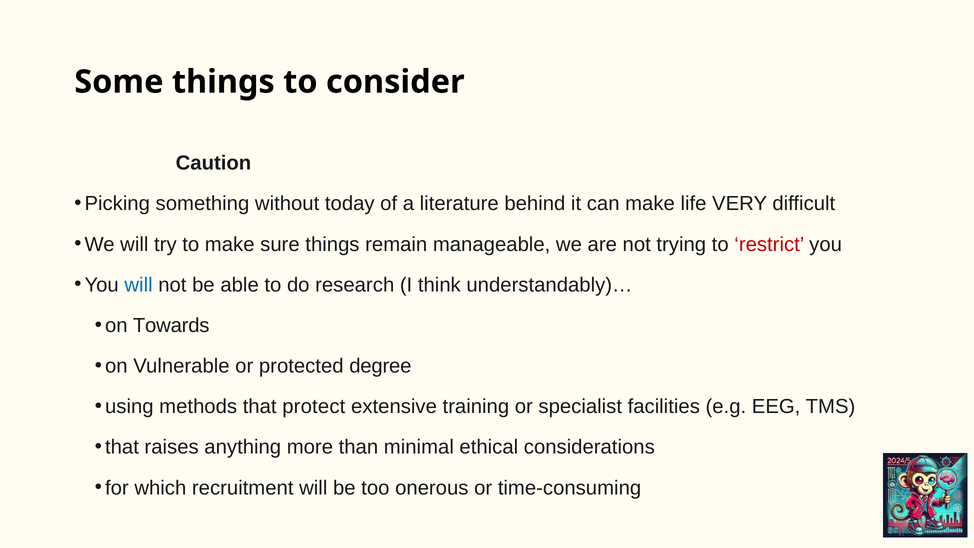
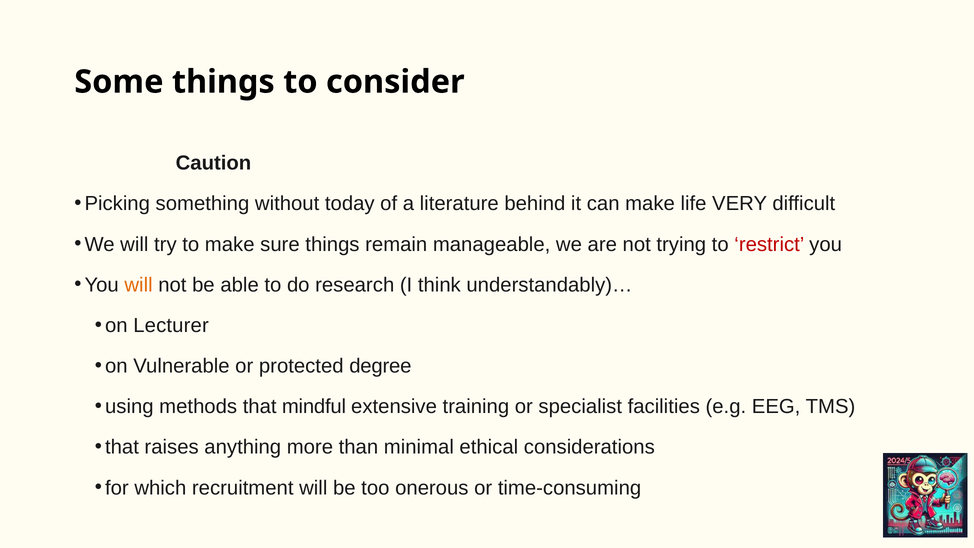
will at (139, 285) colour: blue -> orange
Towards: Towards -> Lecturer
protect: protect -> mindful
